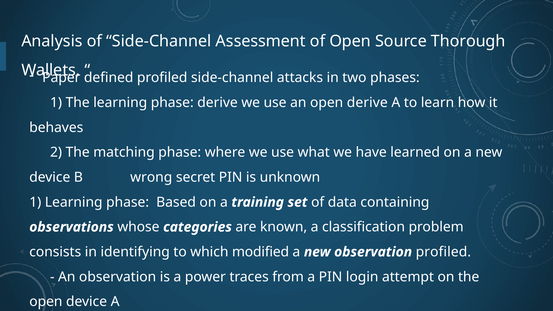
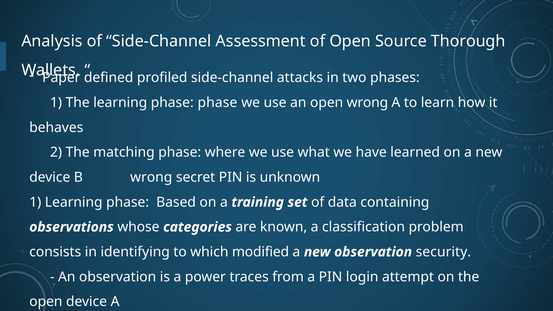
phase derive: derive -> phase
open derive: derive -> wrong
observation profiled: profiled -> security
